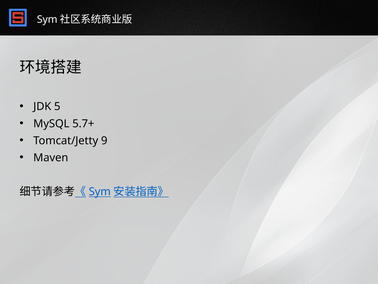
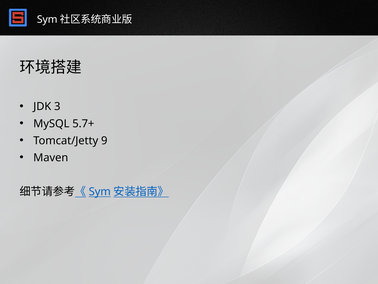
5: 5 -> 3
